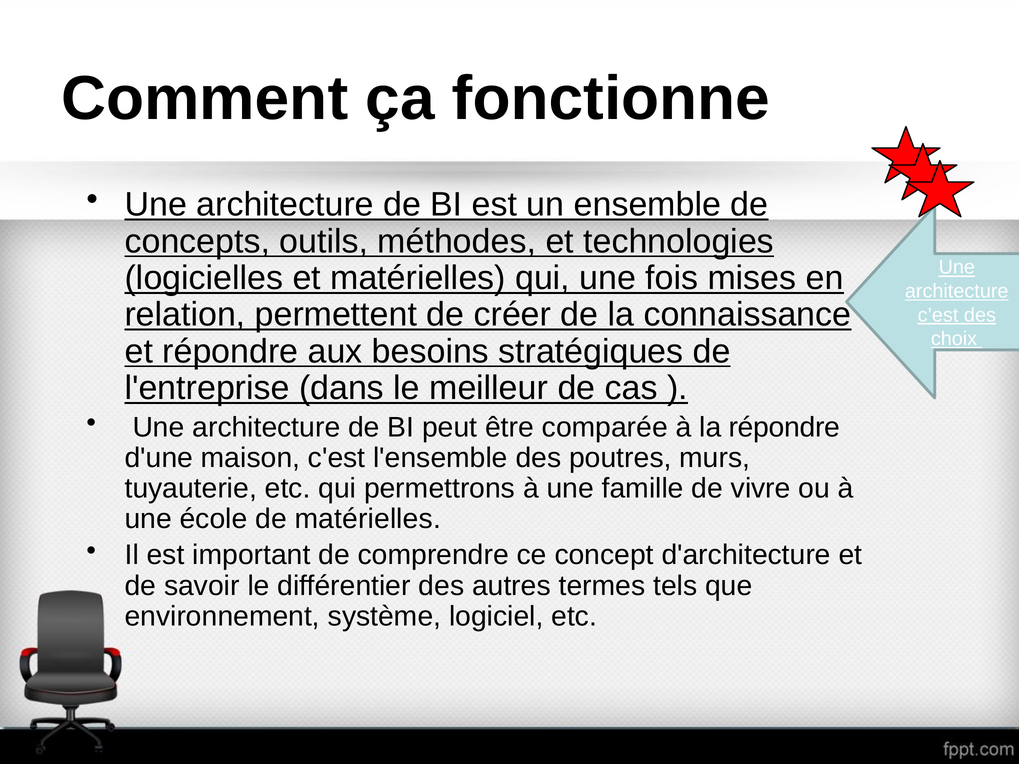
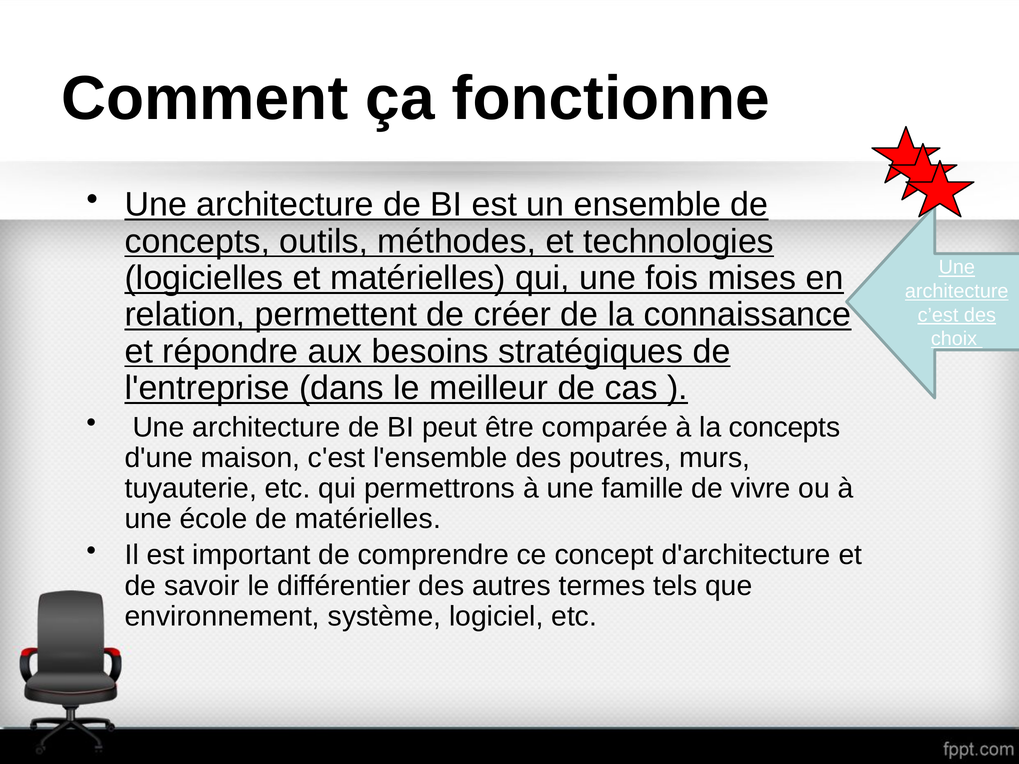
la répondre: répondre -> concepts
